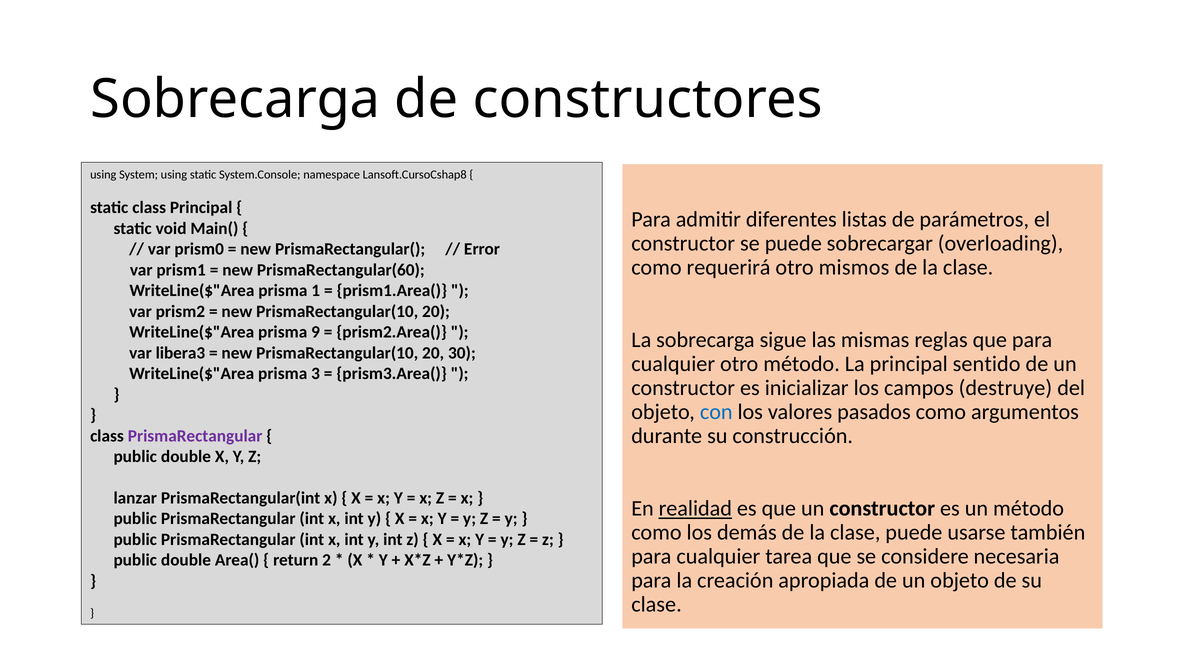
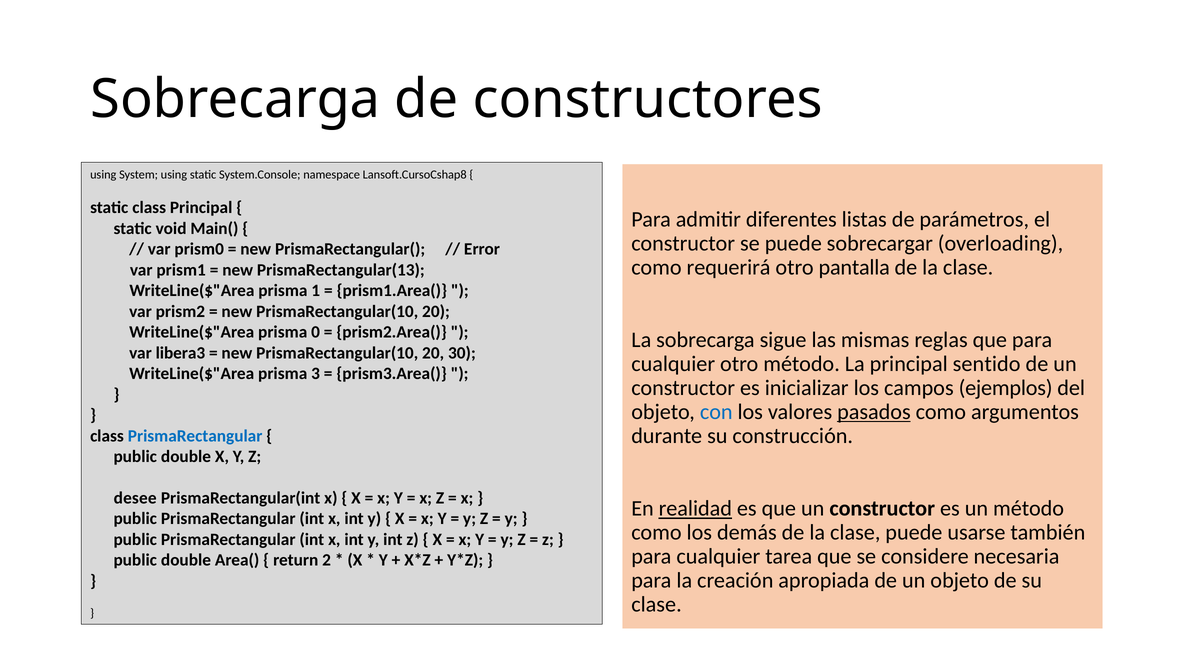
mismos: mismos -> pantalla
PrismaRectangular(60: PrismaRectangular(60 -> PrismaRectangular(13
9: 9 -> 0
destruye: destruye -> ejemplos
pasados underline: none -> present
PrismaRectangular at (195, 436) colour: purple -> blue
lanzar: lanzar -> desee
